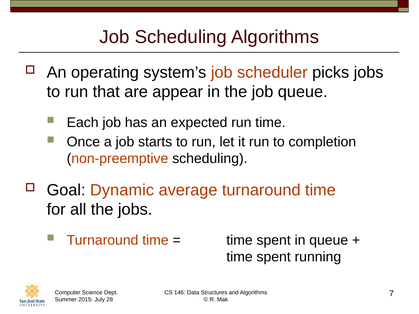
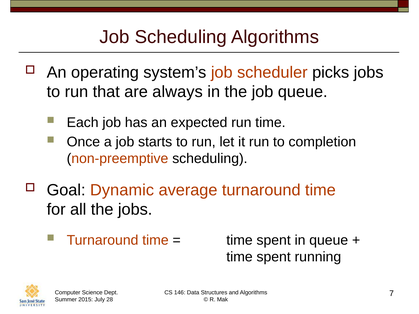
appear: appear -> always
